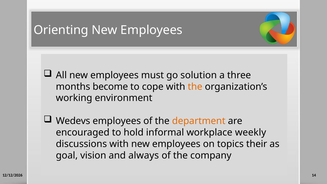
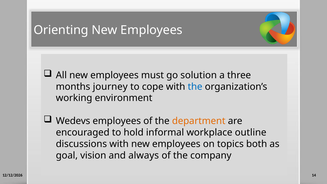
become: become -> journey
the at (195, 87) colour: orange -> blue
weekly: weekly -> outline
their: their -> both
